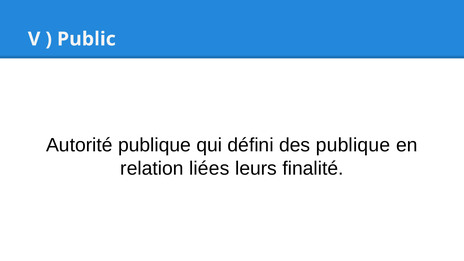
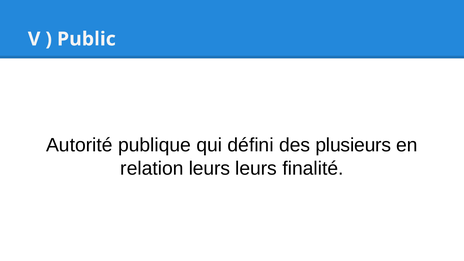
des publique: publique -> plusieurs
relation liées: liées -> leurs
